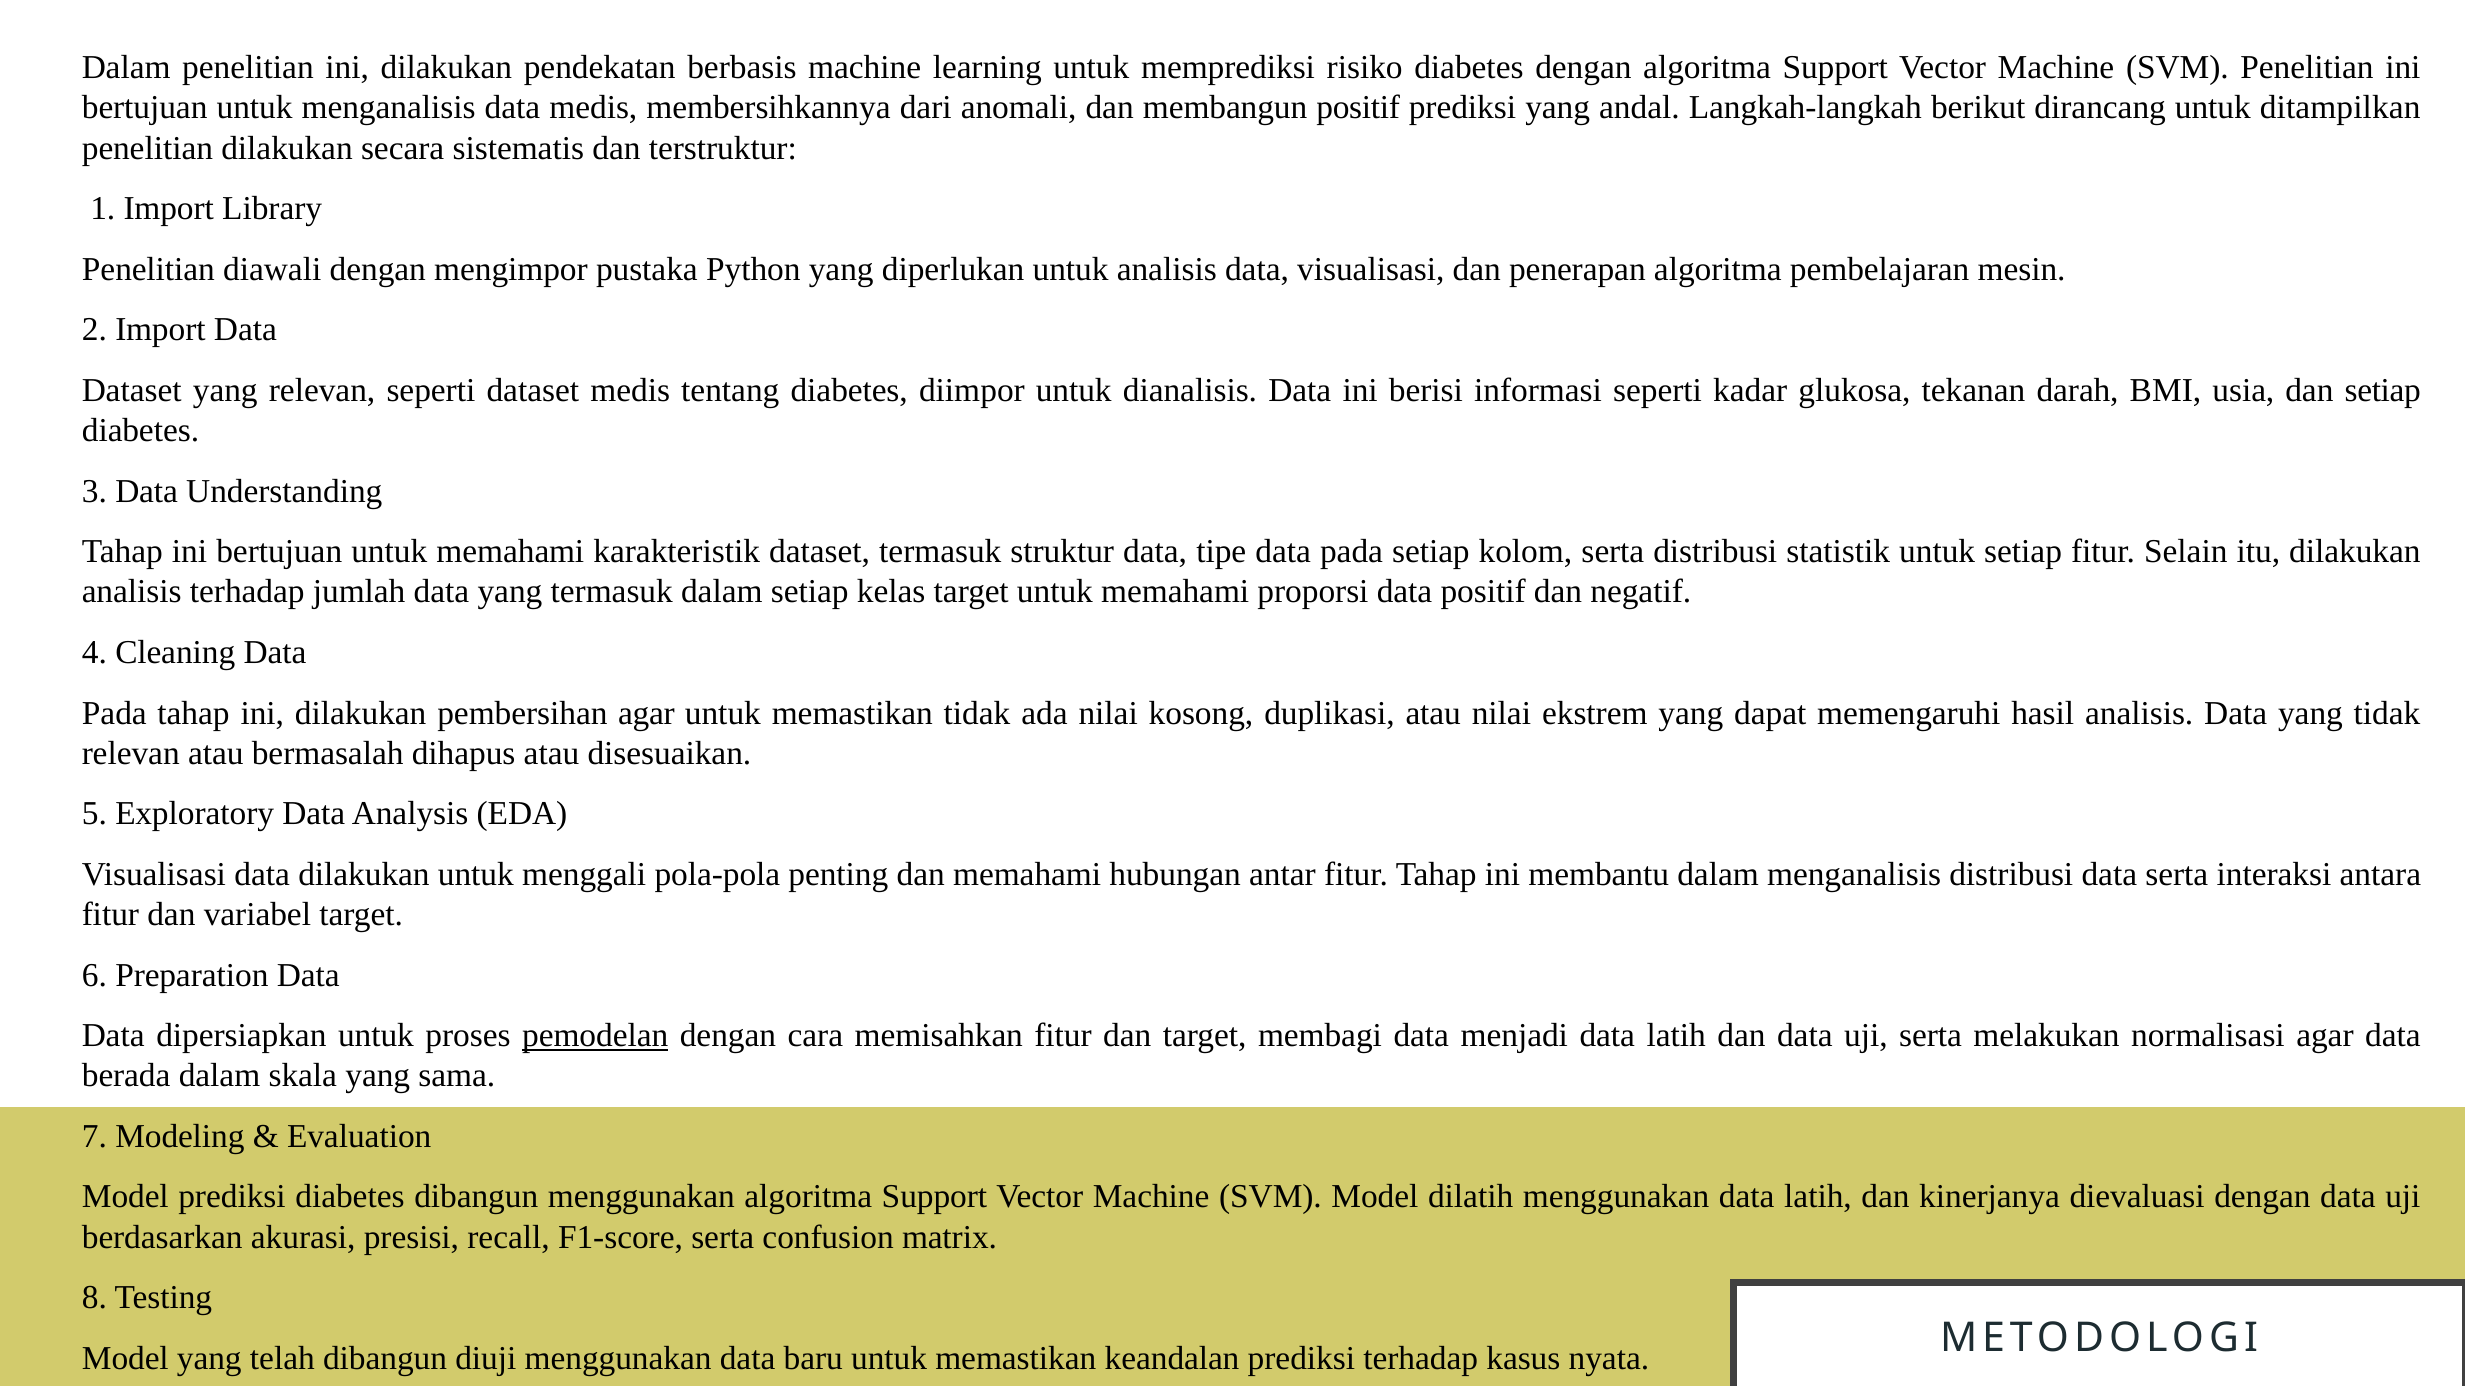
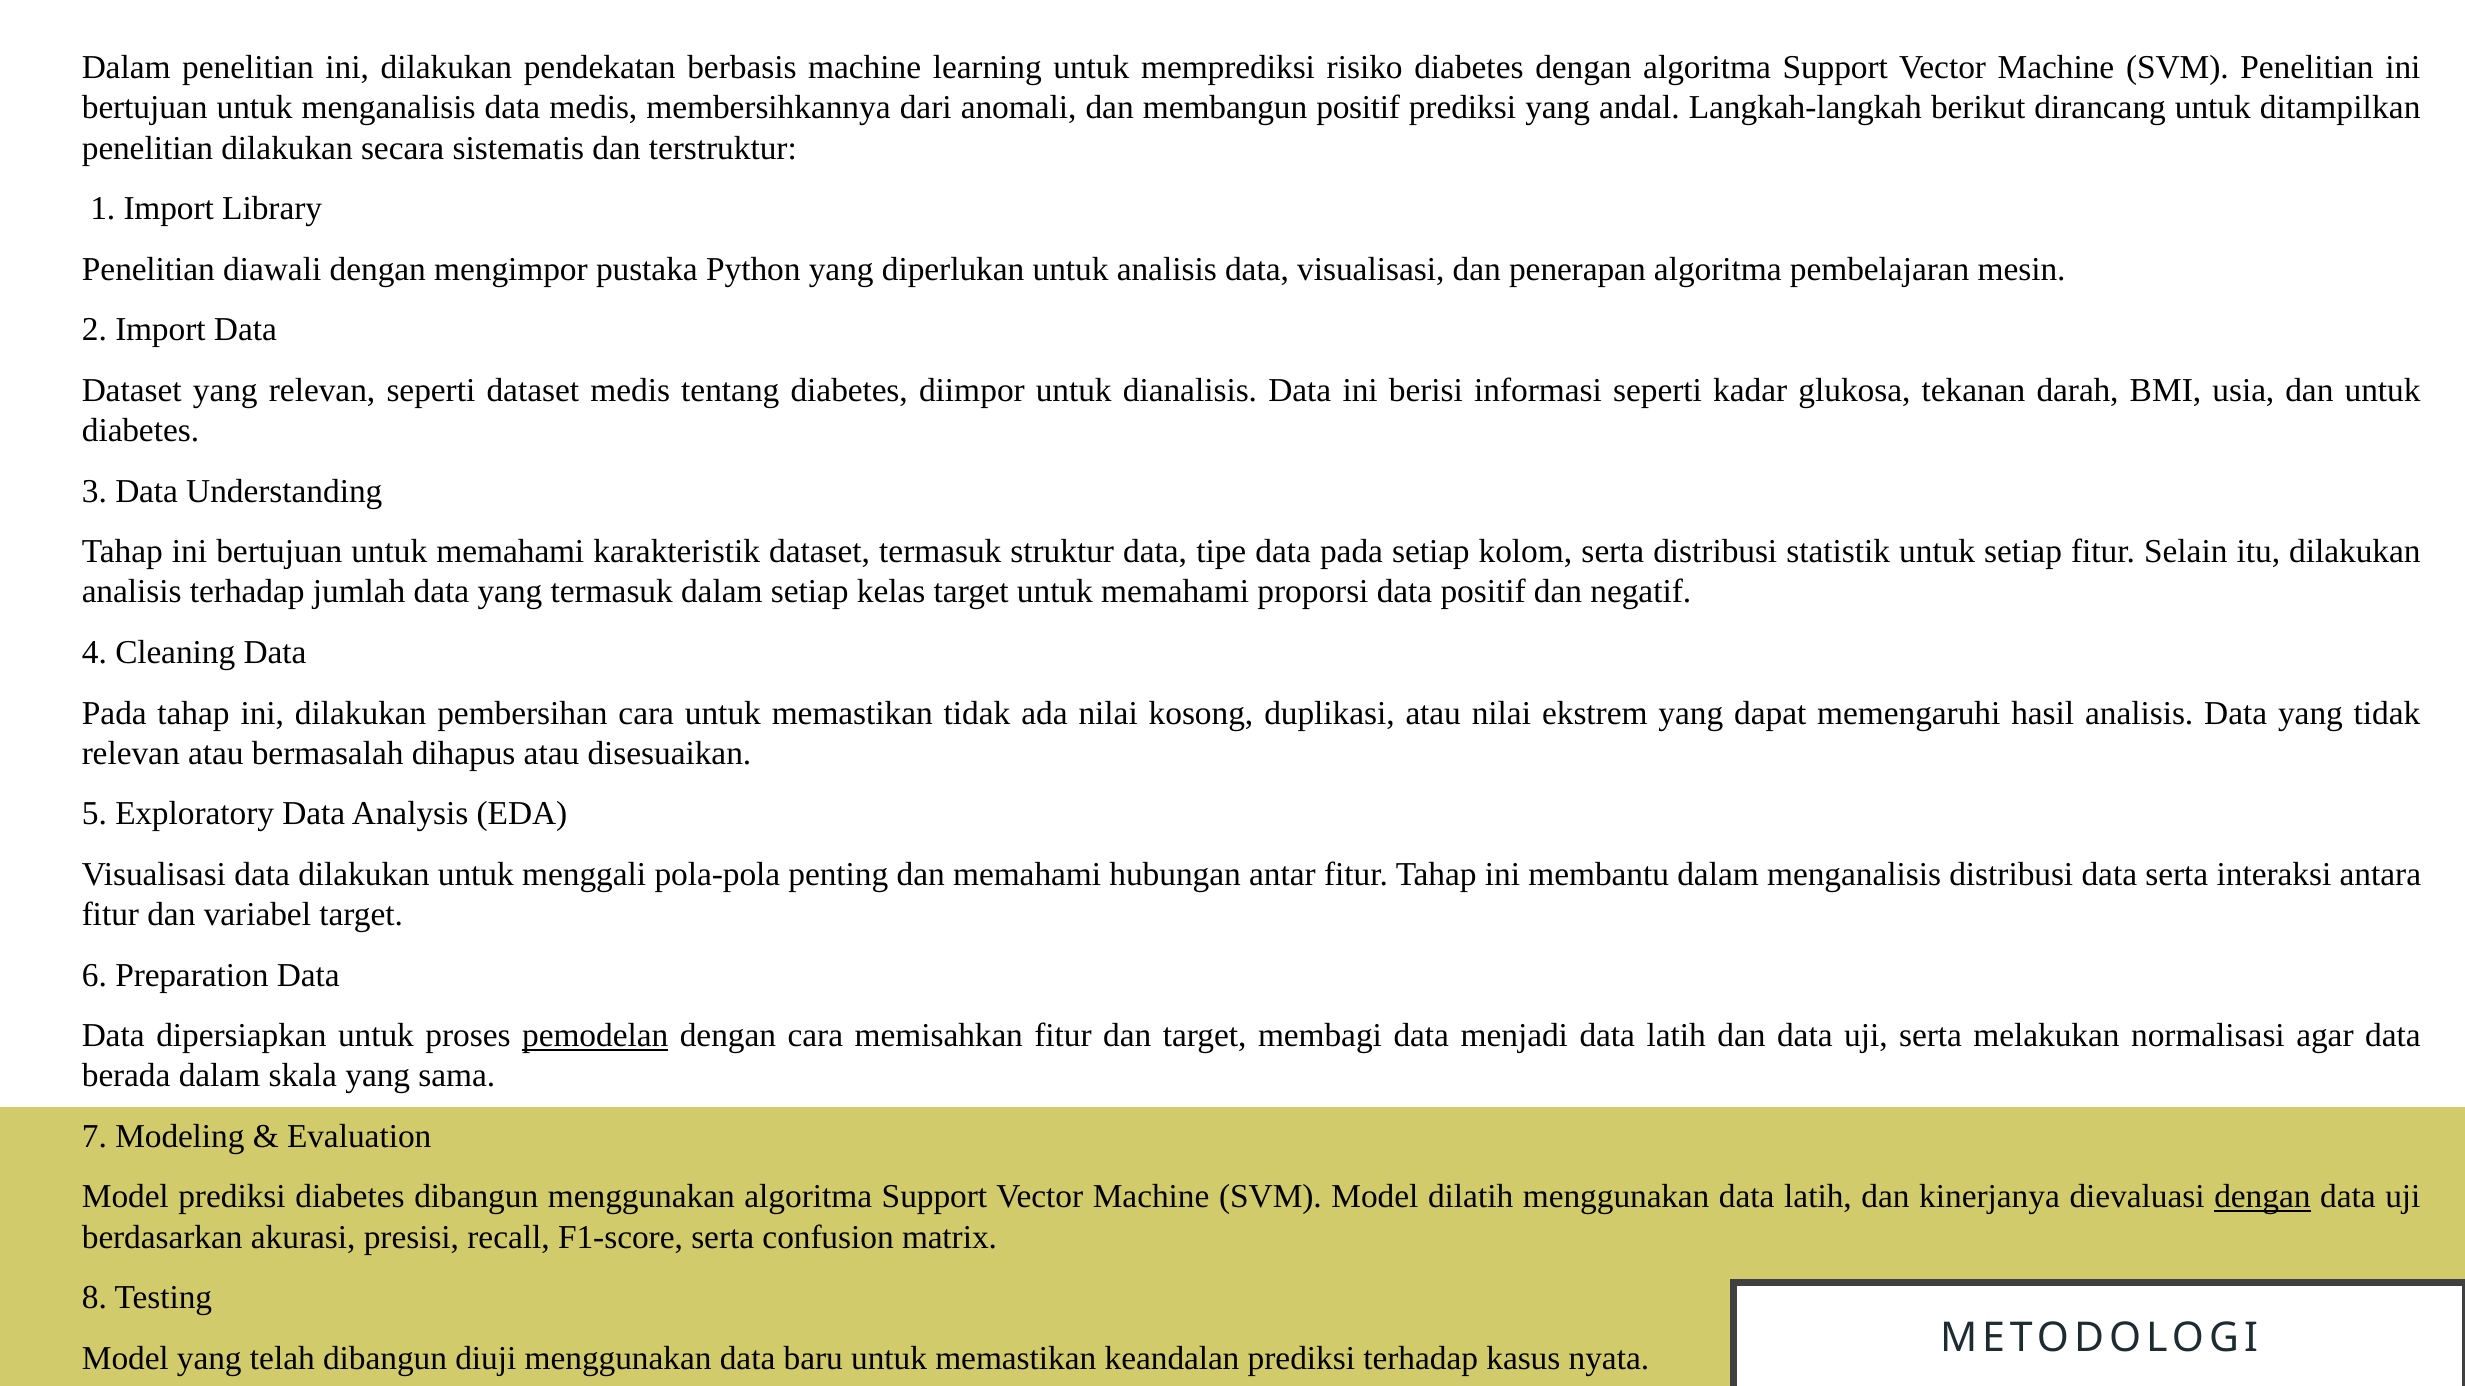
dan setiap: setiap -> untuk
pembersihan agar: agar -> cara
dengan at (2262, 1197) underline: none -> present
